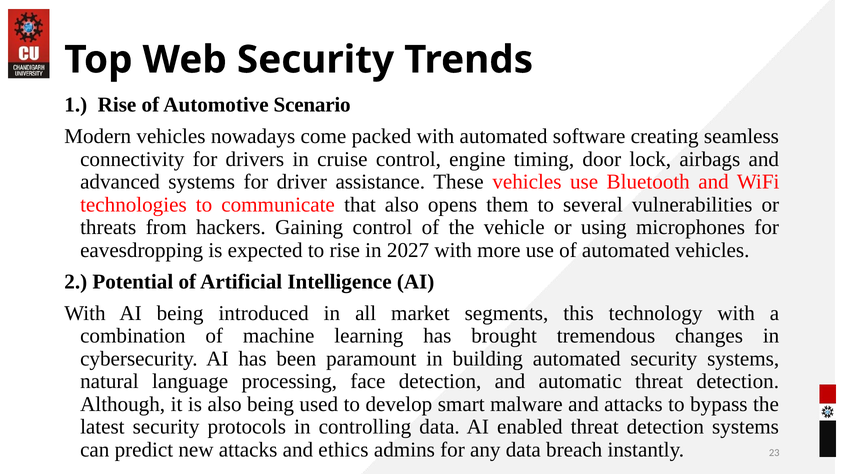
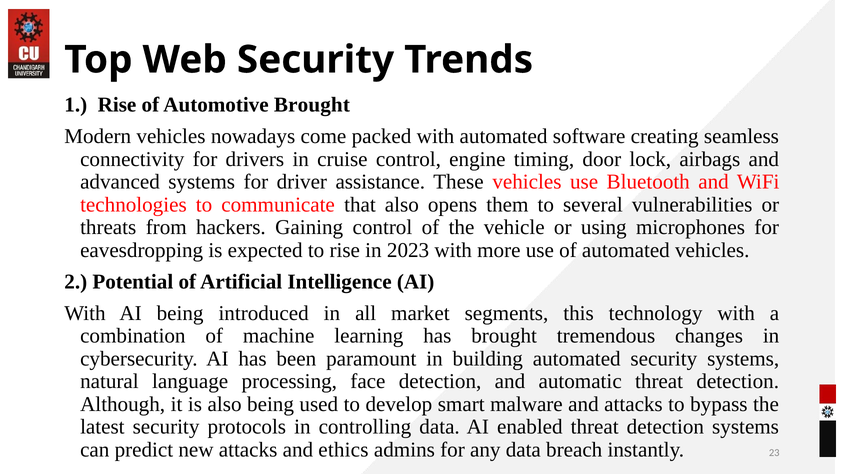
Automotive Scenario: Scenario -> Brought
2027: 2027 -> 2023
